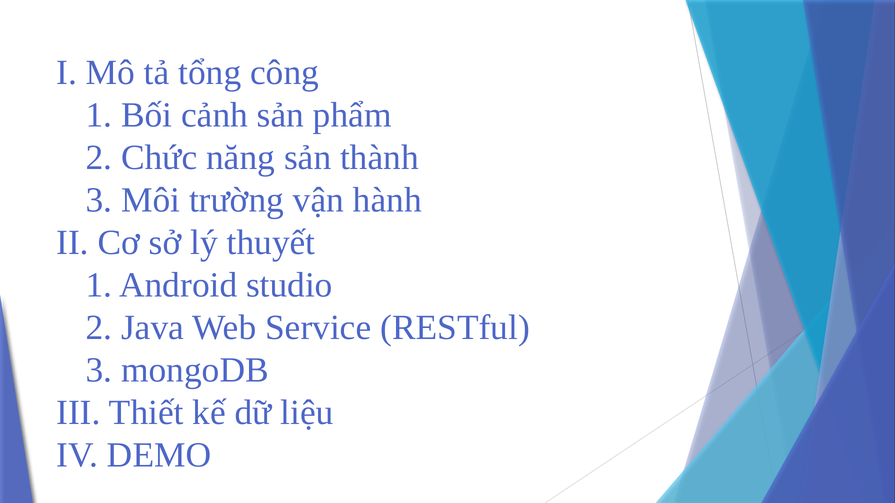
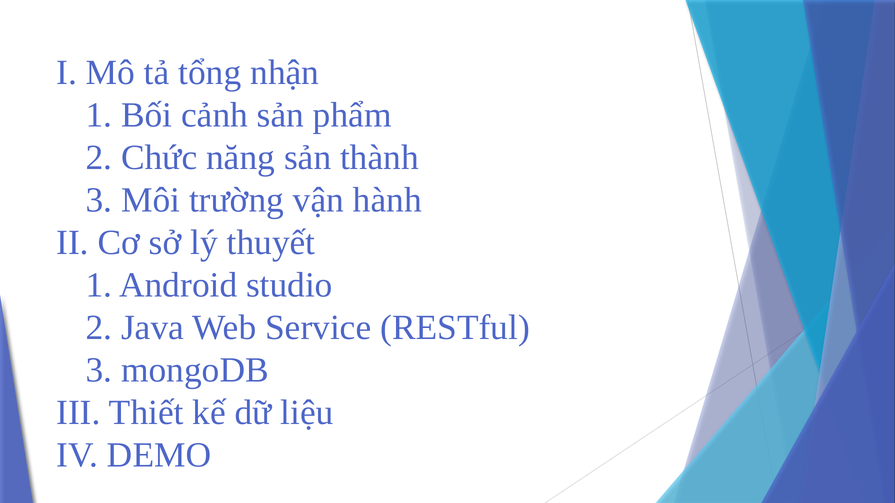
công: công -> nhận
